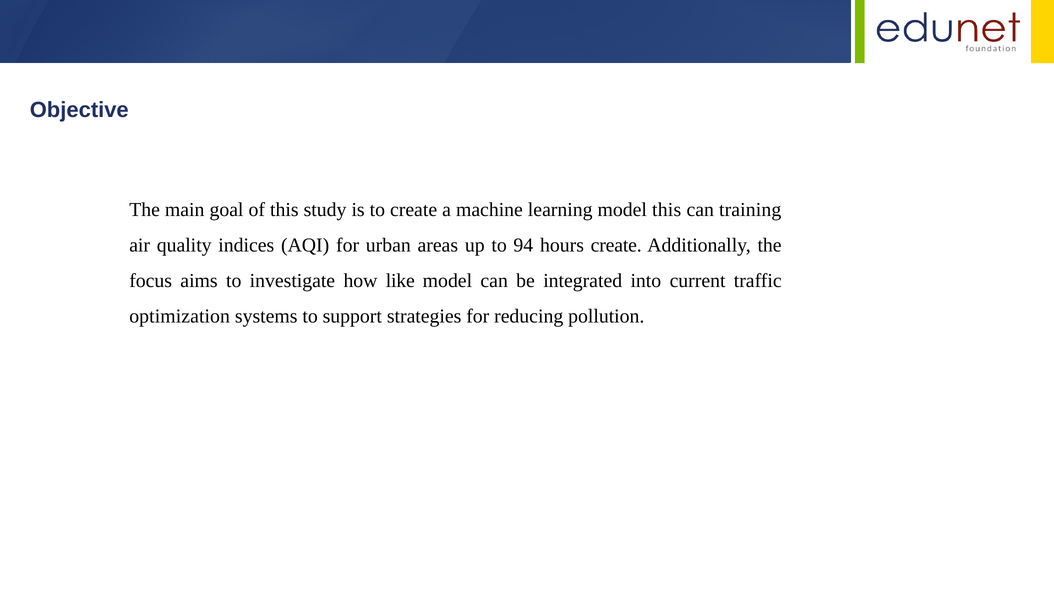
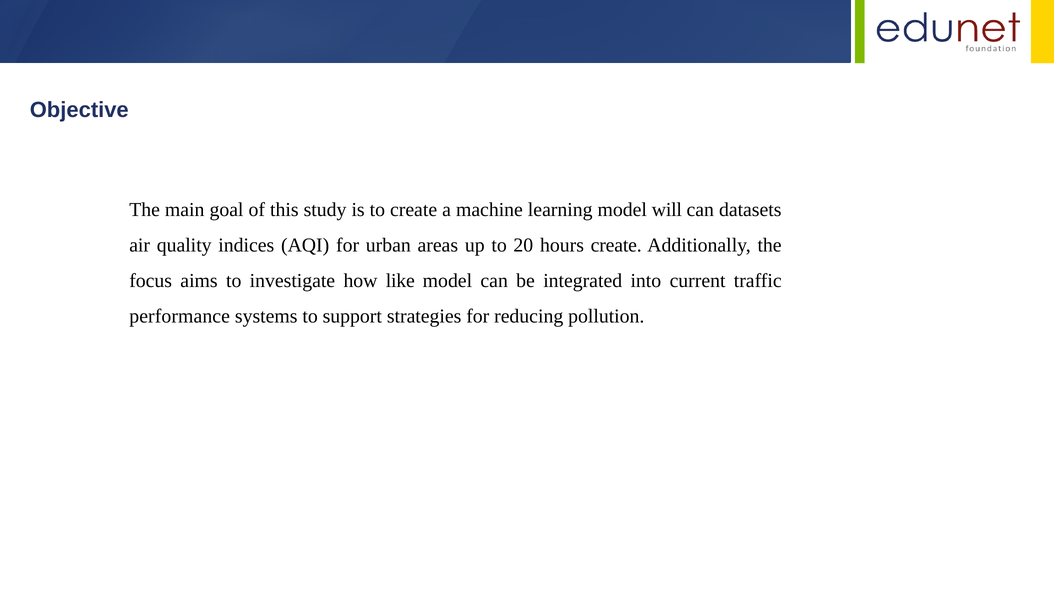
model this: this -> will
training: training -> datasets
94: 94 -> 20
optimization: optimization -> performance
